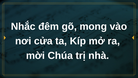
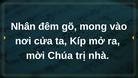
Nhắc: Nhắc -> Nhân
